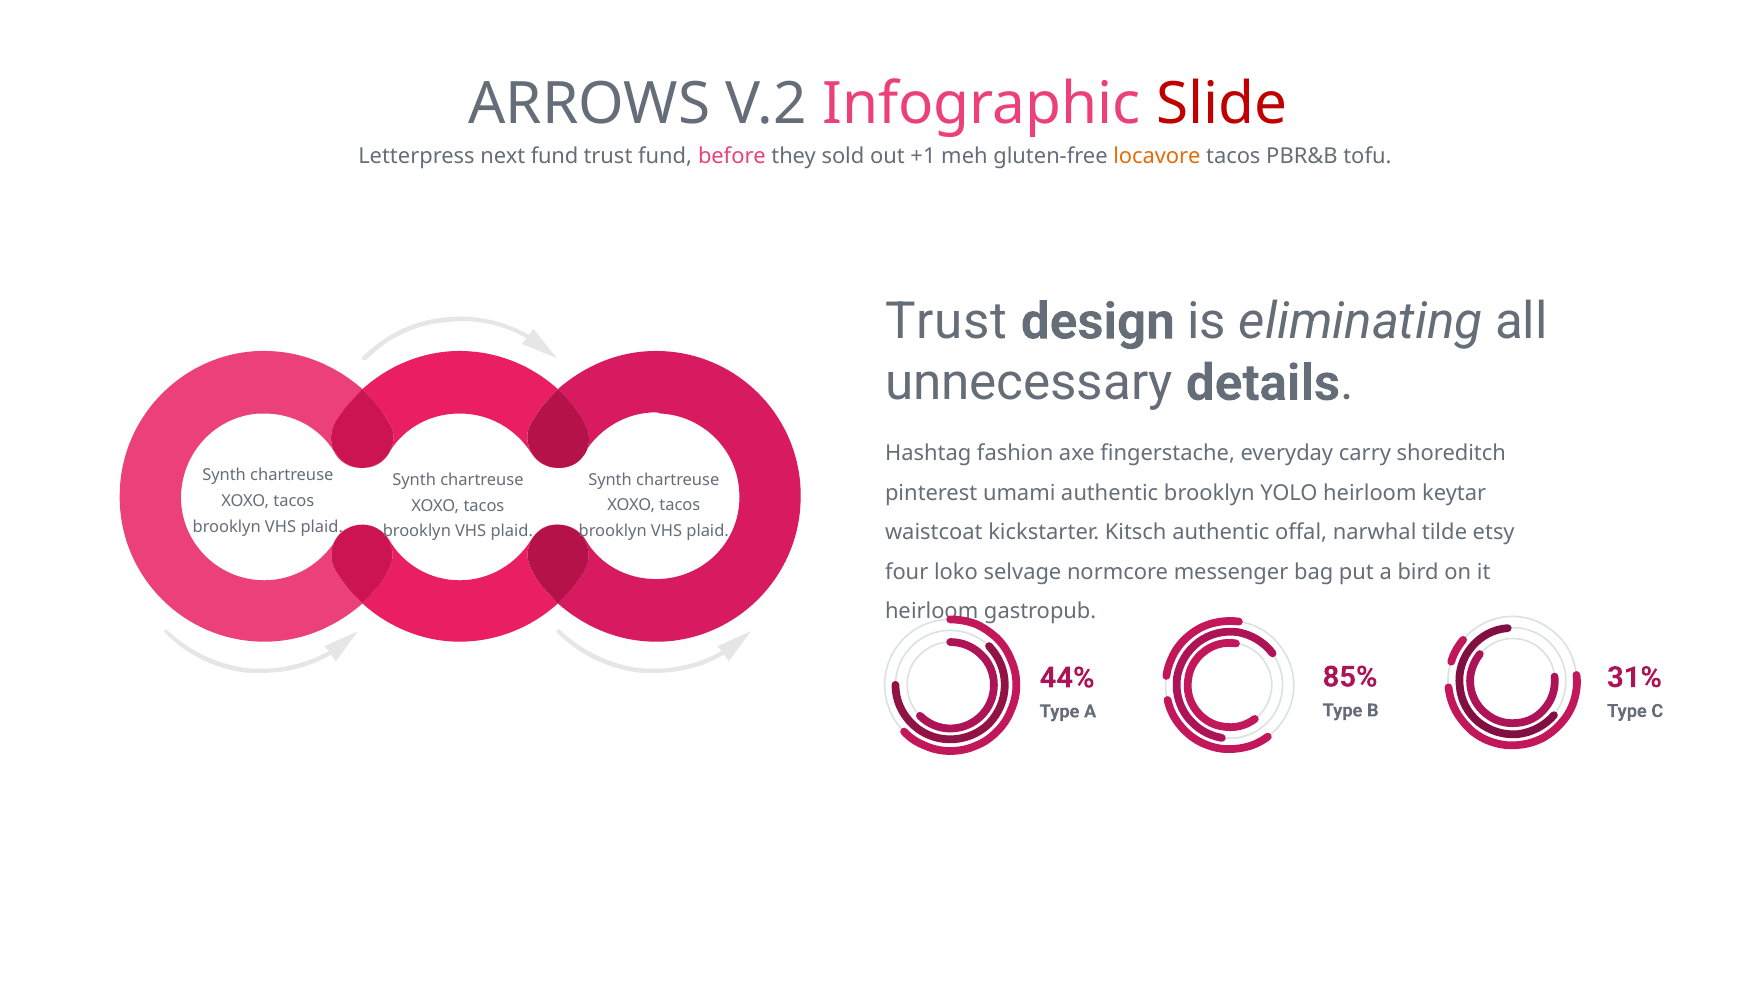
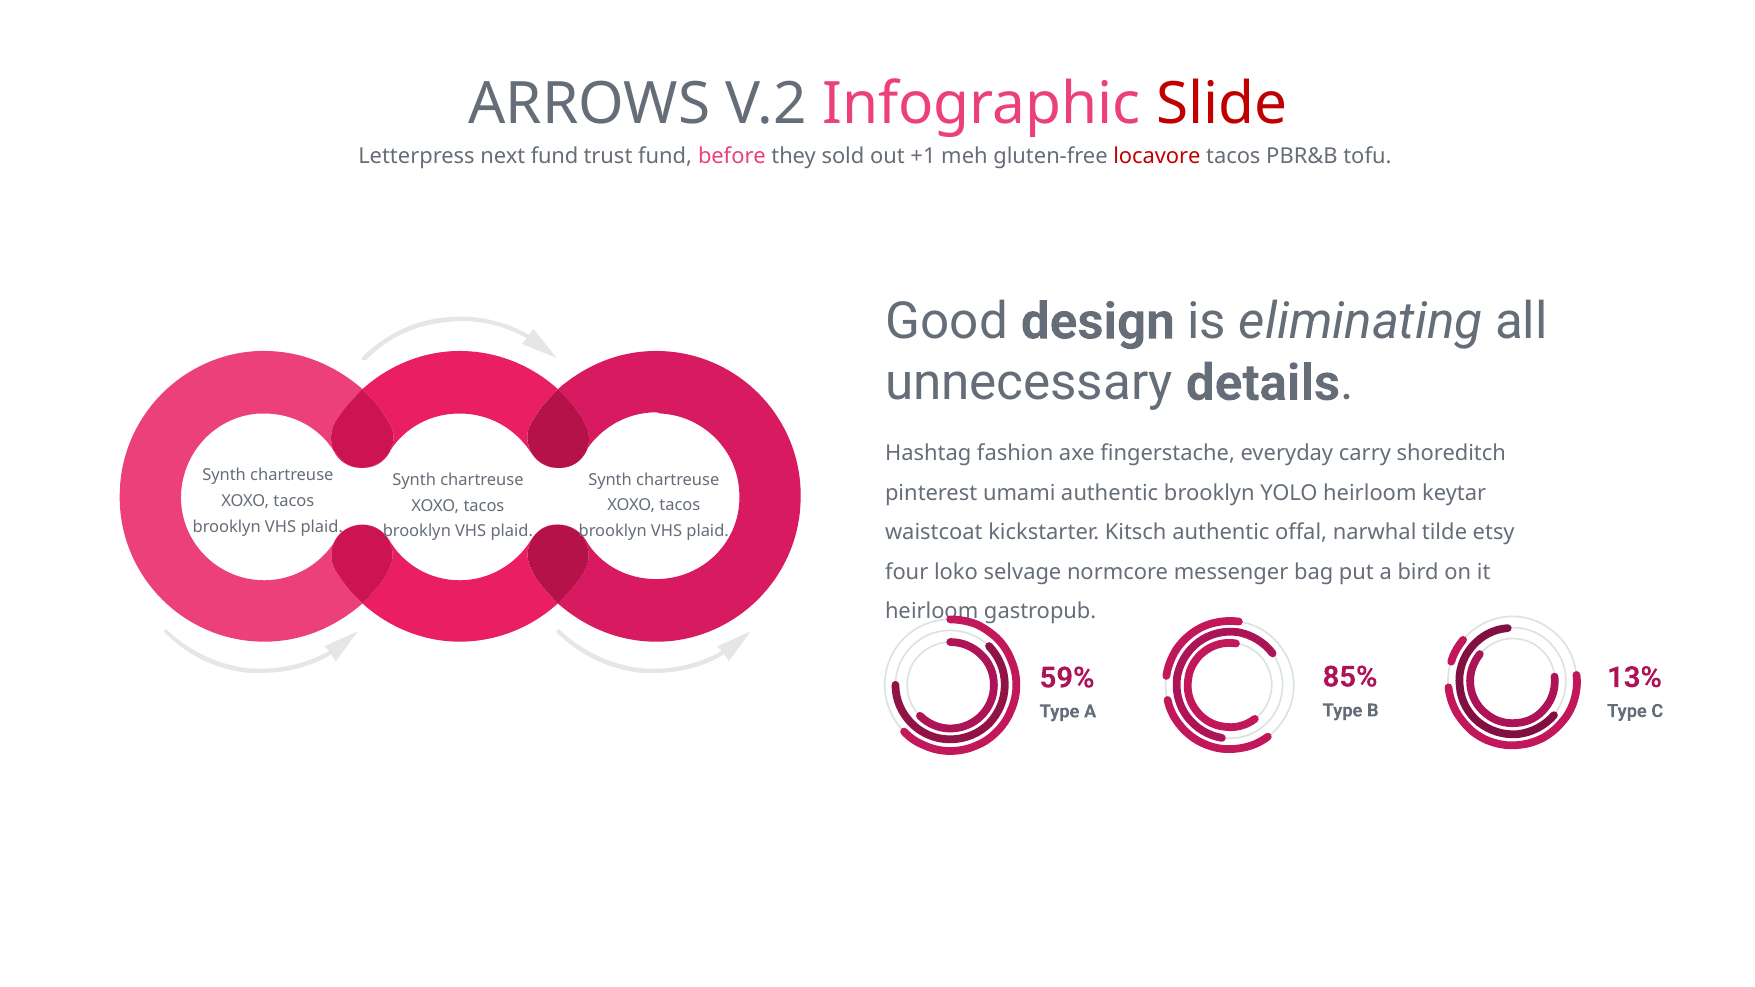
locavore colour: orange -> red
Trust at (946, 322): Trust -> Good
31%: 31% -> 13%
44%: 44% -> 59%
